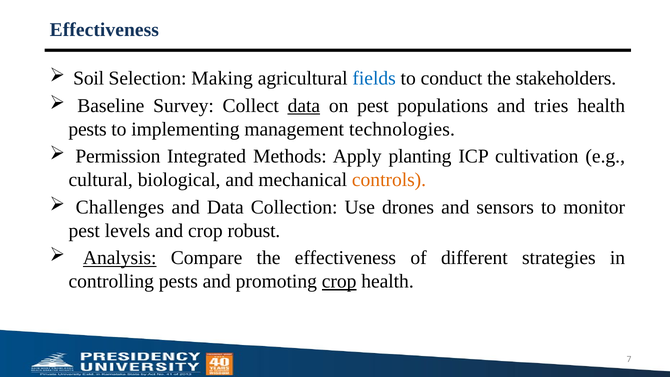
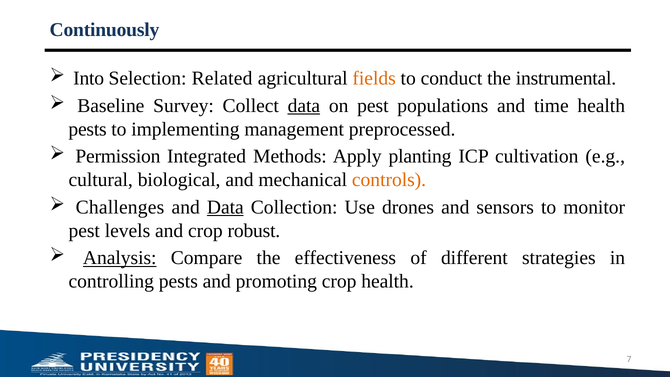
Effectiveness at (104, 30): Effectiveness -> Continuously
Soil: Soil -> Into
Making: Making -> Related
fields colour: blue -> orange
stakeholders: stakeholders -> instrumental
tries: tries -> time
technologies: technologies -> preprocessed
Data at (225, 207) underline: none -> present
crop at (339, 281) underline: present -> none
